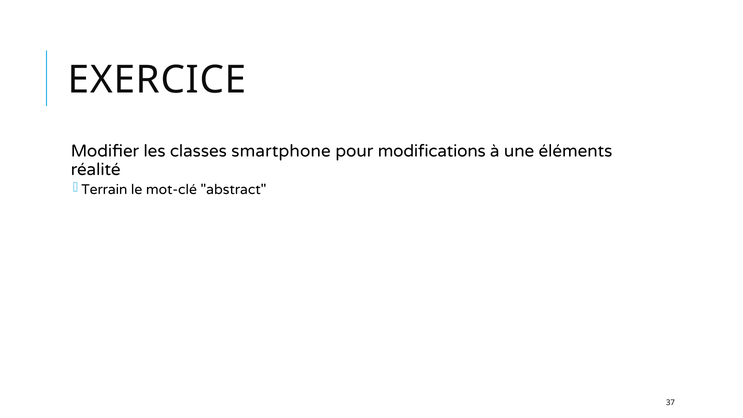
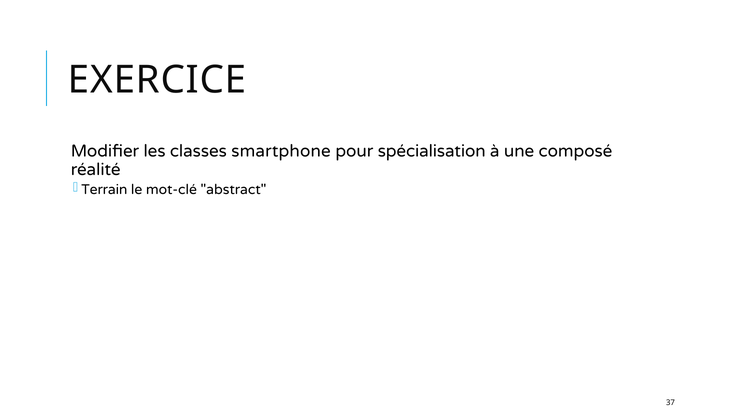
modifications: modifications -> spécialisation
éléments: éléments -> composé
